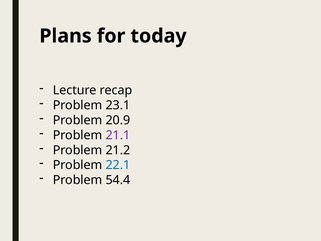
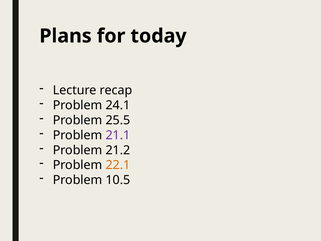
23.1: 23.1 -> 24.1
20.9: 20.9 -> 25.5
22.1 colour: blue -> orange
54.4: 54.4 -> 10.5
